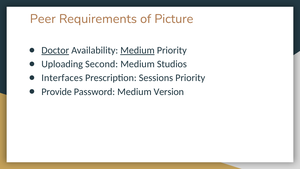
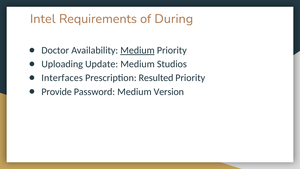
Peer: Peer -> Intel
Picture: Picture -> During
Doctor underline: present -> none
Second: Second -> Update
Sessions: Sessions -> Resulted
